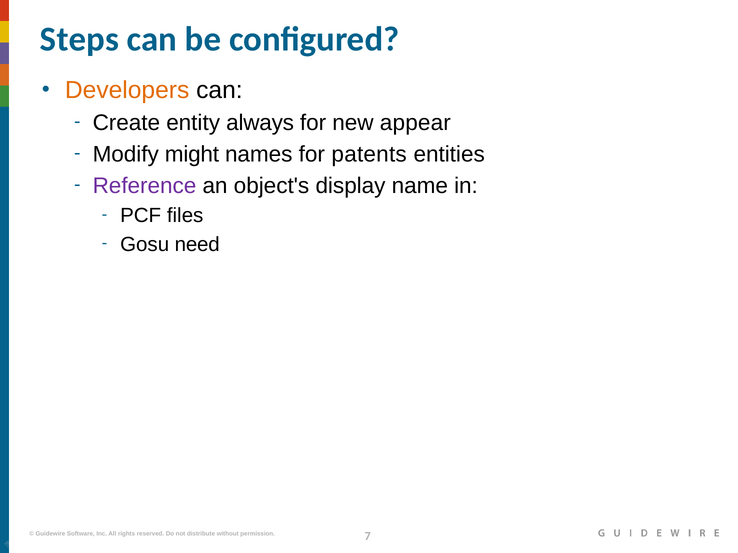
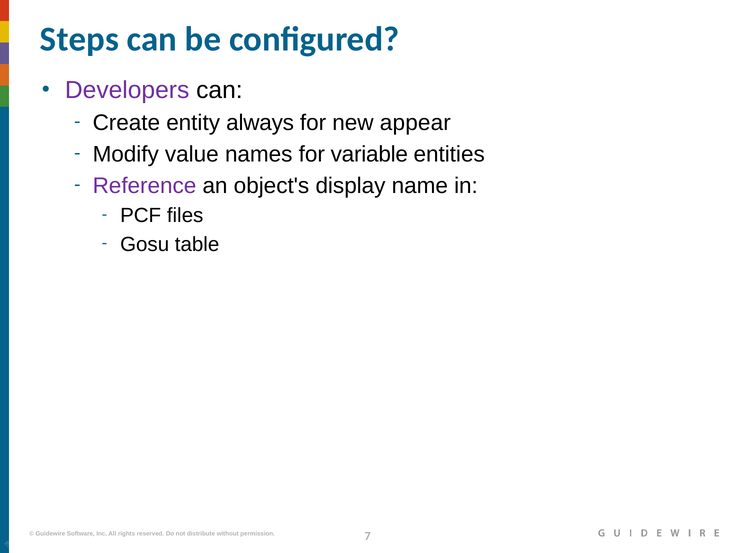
Developers colour: orange -> purple
might: might -> value
patents: patents -> variable
need: need -> table
